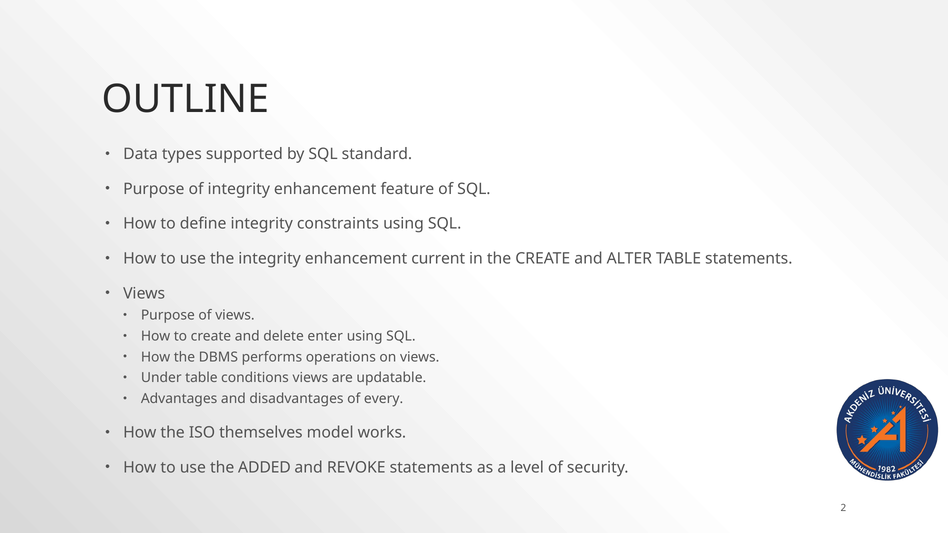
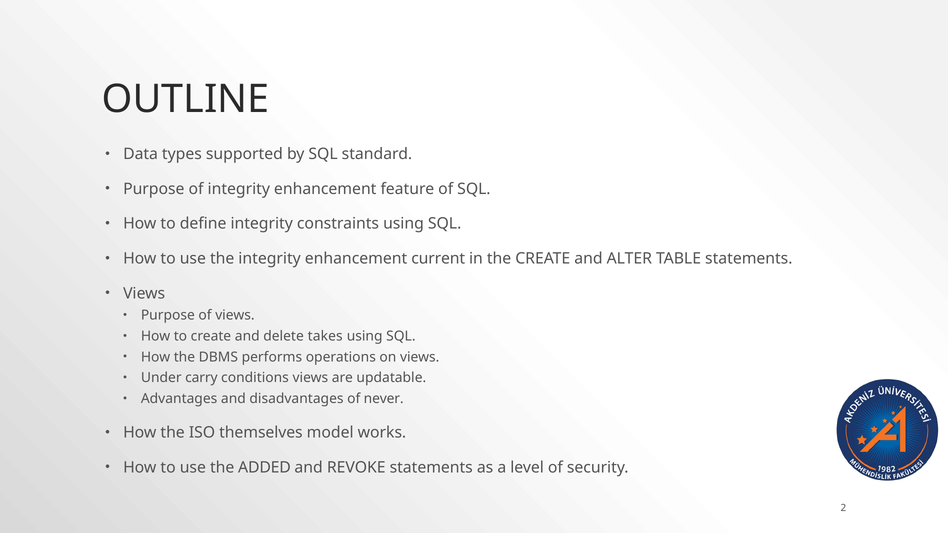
enter: enter -> takes
Under table: table -> carry
every: every -> never
